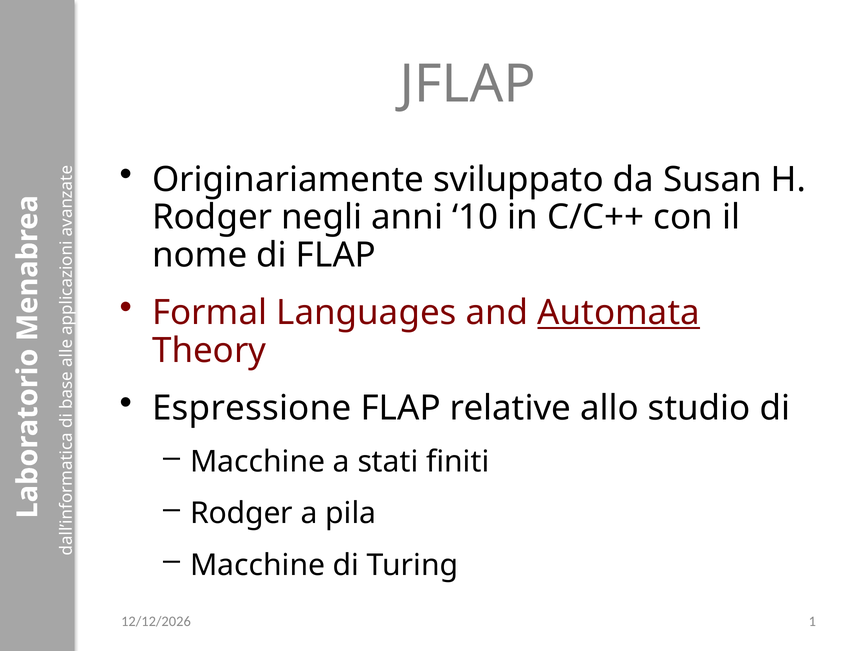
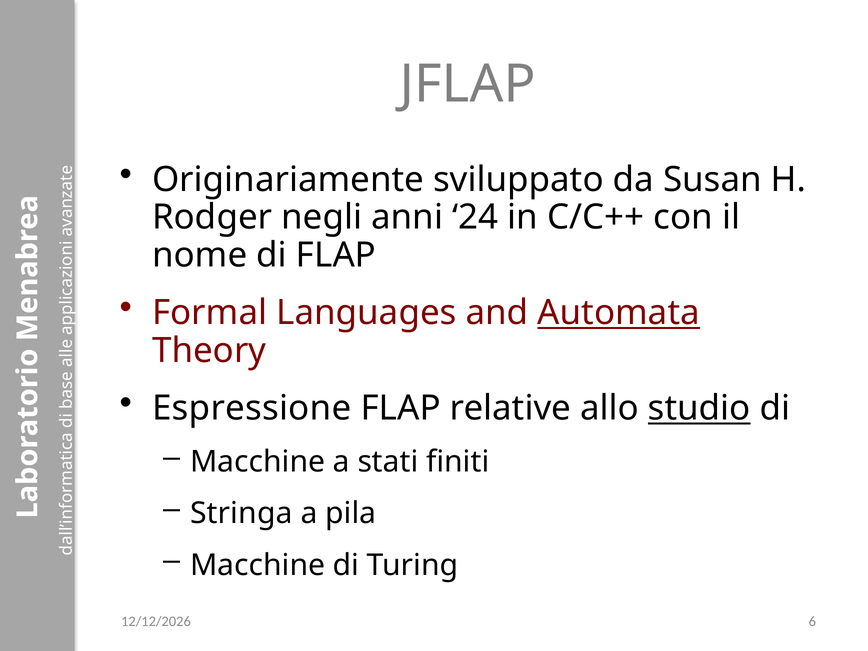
10: 10 -> 24
studio underline: none -> present
Rodger at (242, 514): Rodger -> Stringa
1: 1 -> 6
